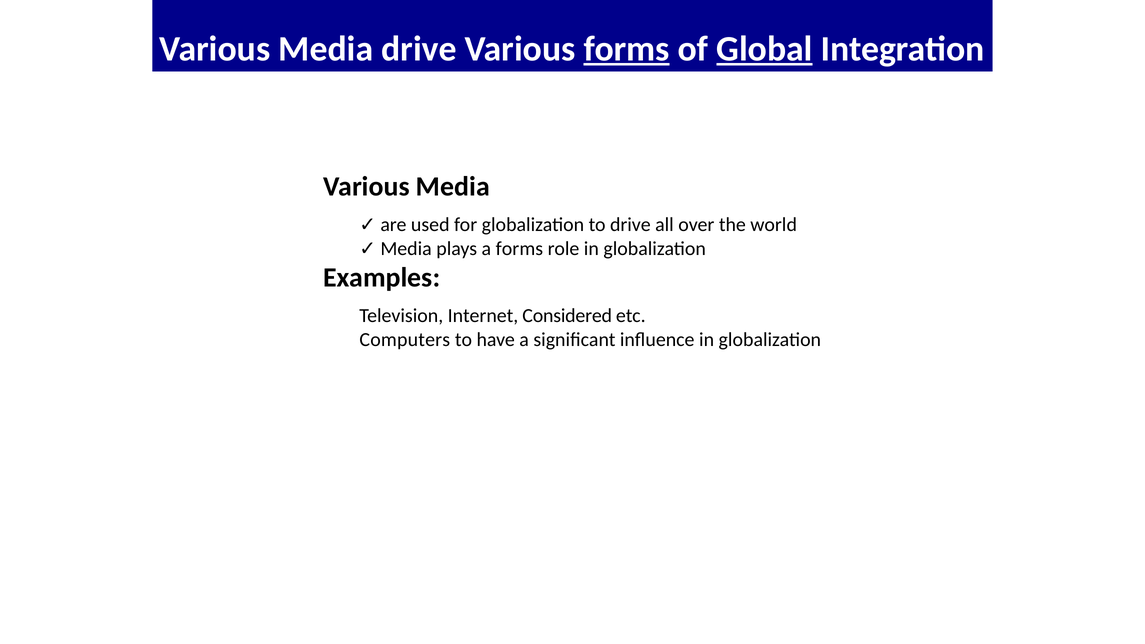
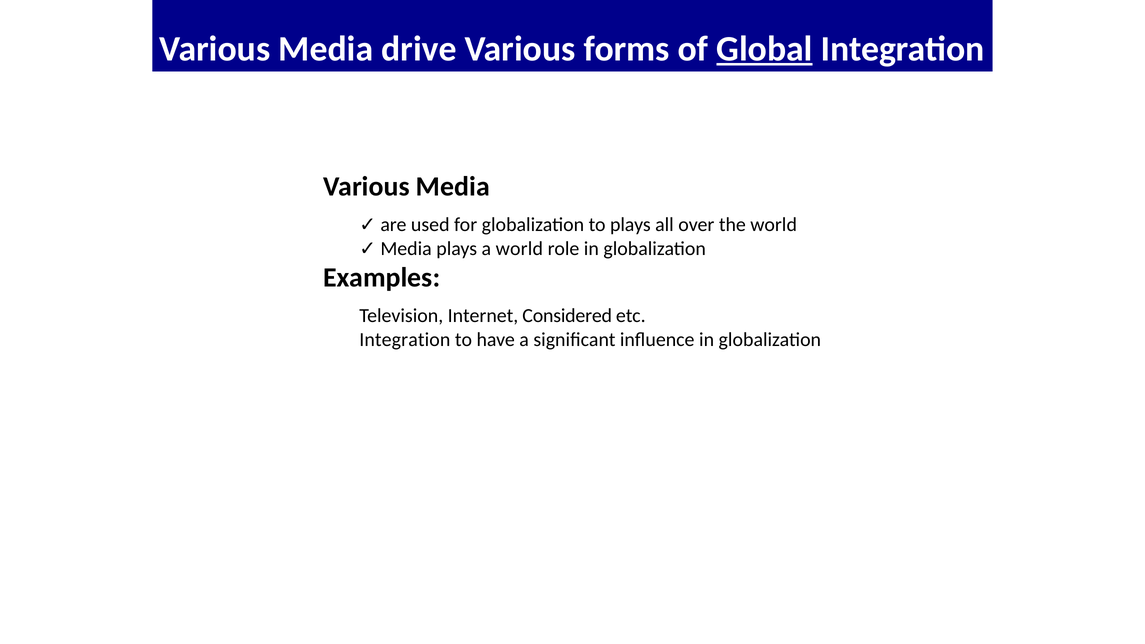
forms at (627, 49) underline: present -> none
to drive: drive -> plays
a forms: forms -> world
Computers at (405, 340): Computers -> Integration
